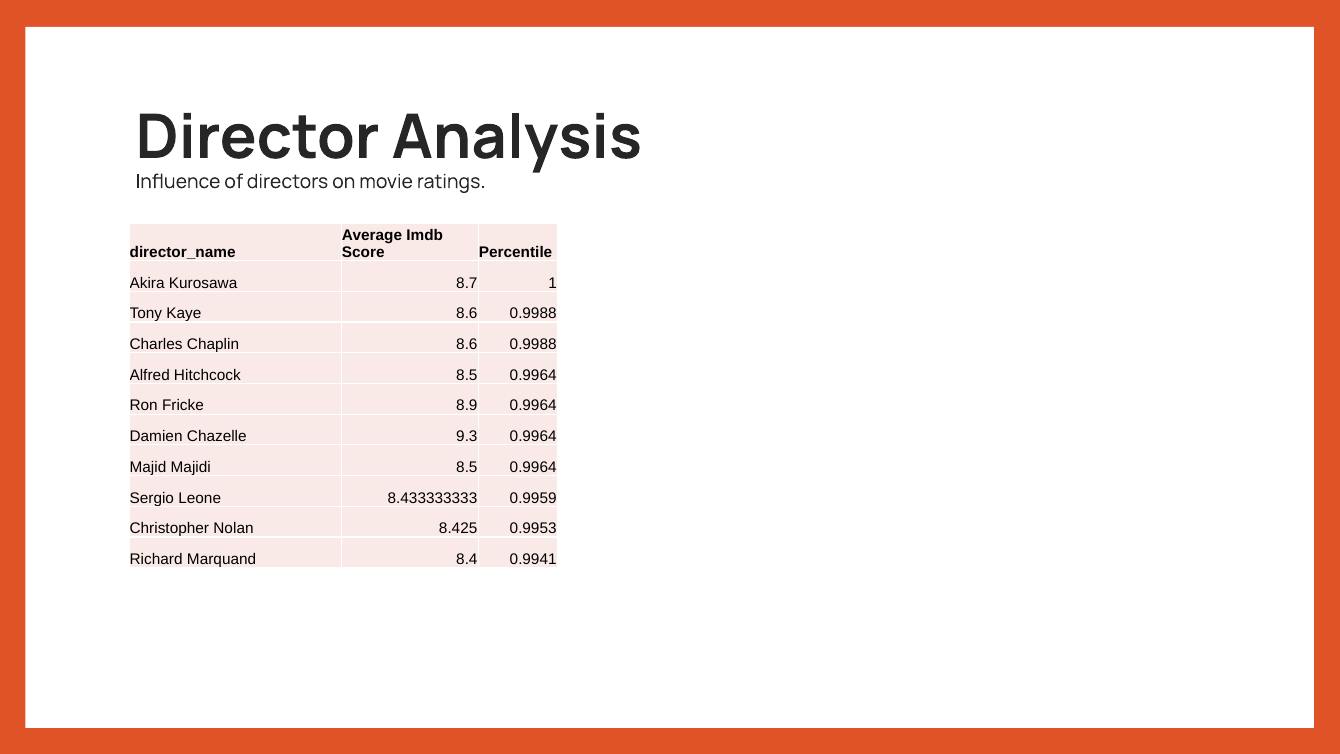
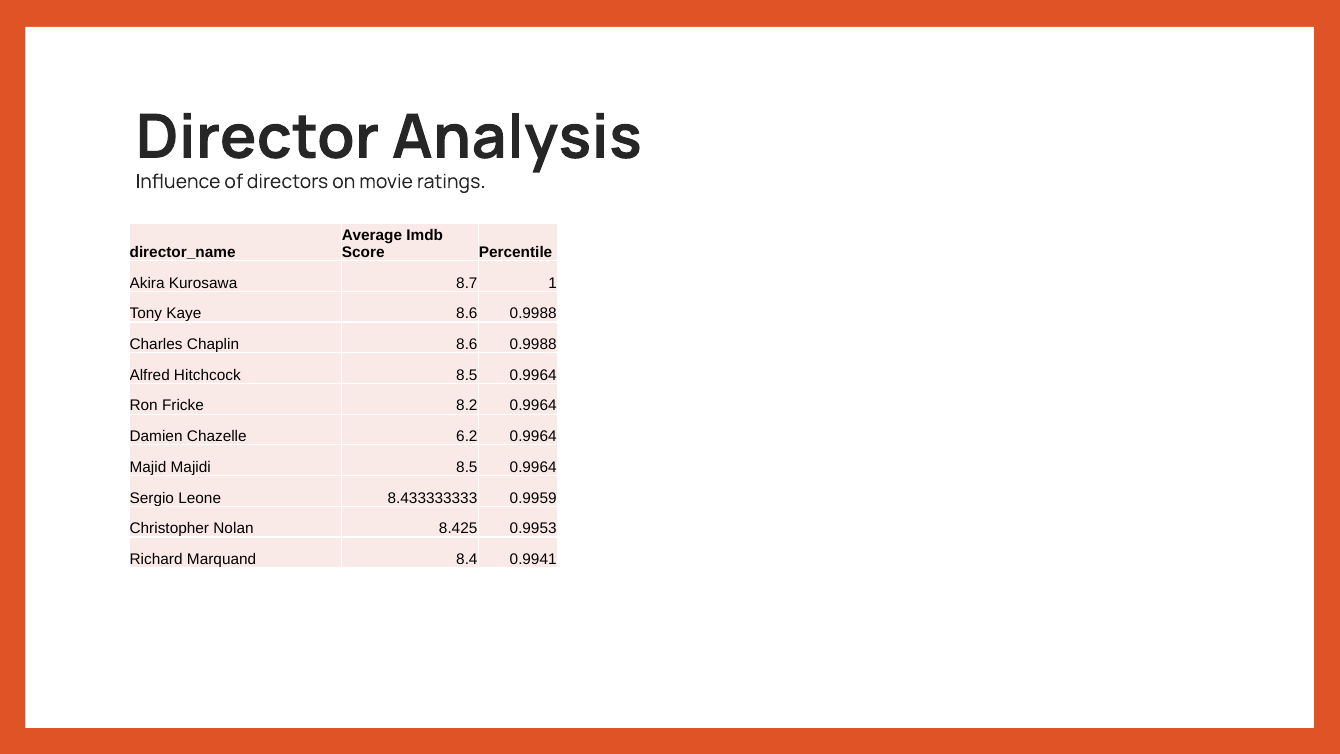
8.9: 8.9 -> 8.2
9.3: 9.3 -> 6.2
